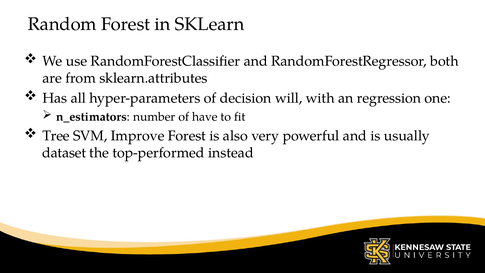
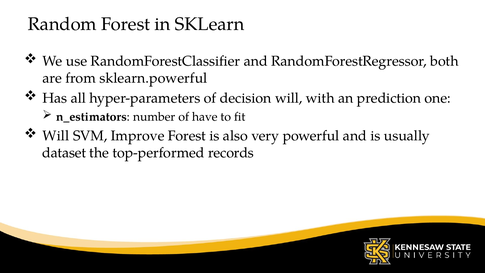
sklearn.attributes: sklearn.attributes -> sklearn.powerful
regression: regression -> prediction
Tree at (56, 136): Tree -> Will
instead: instead -> records
